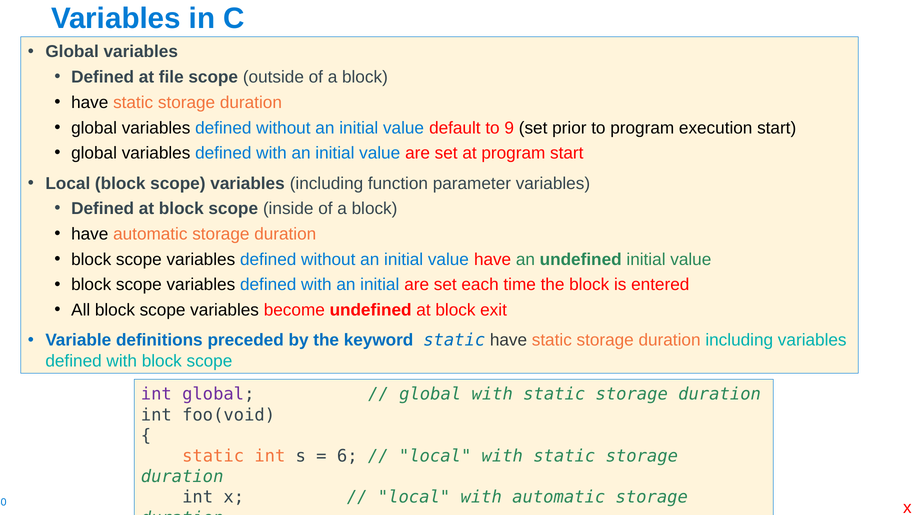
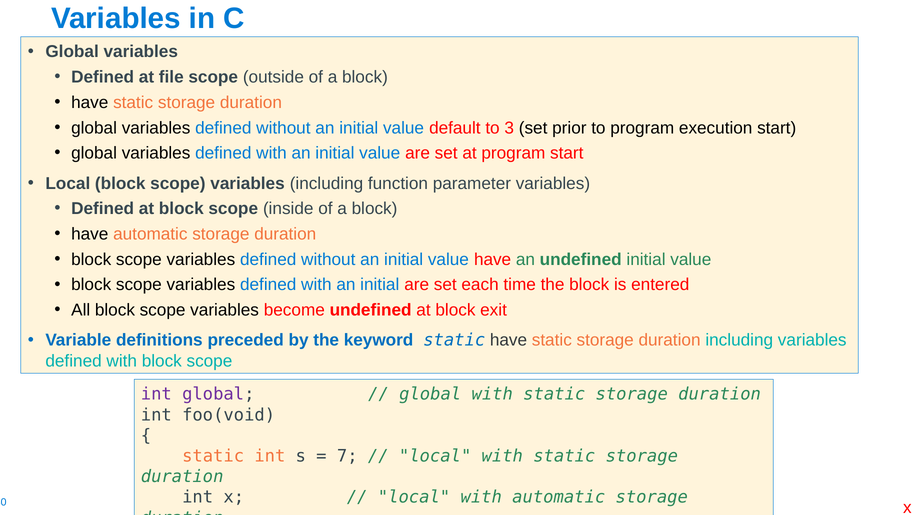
9: 9 -> 3
6: 6 -> 7
